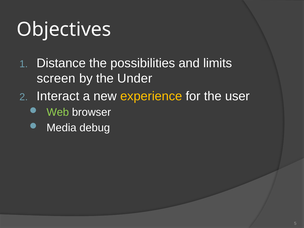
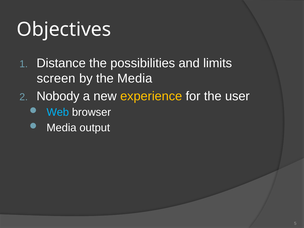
the Under: Under -> Media
Interact: Interact -> Nobody
Web colour: light green -> light blue
debug: debug -> output
